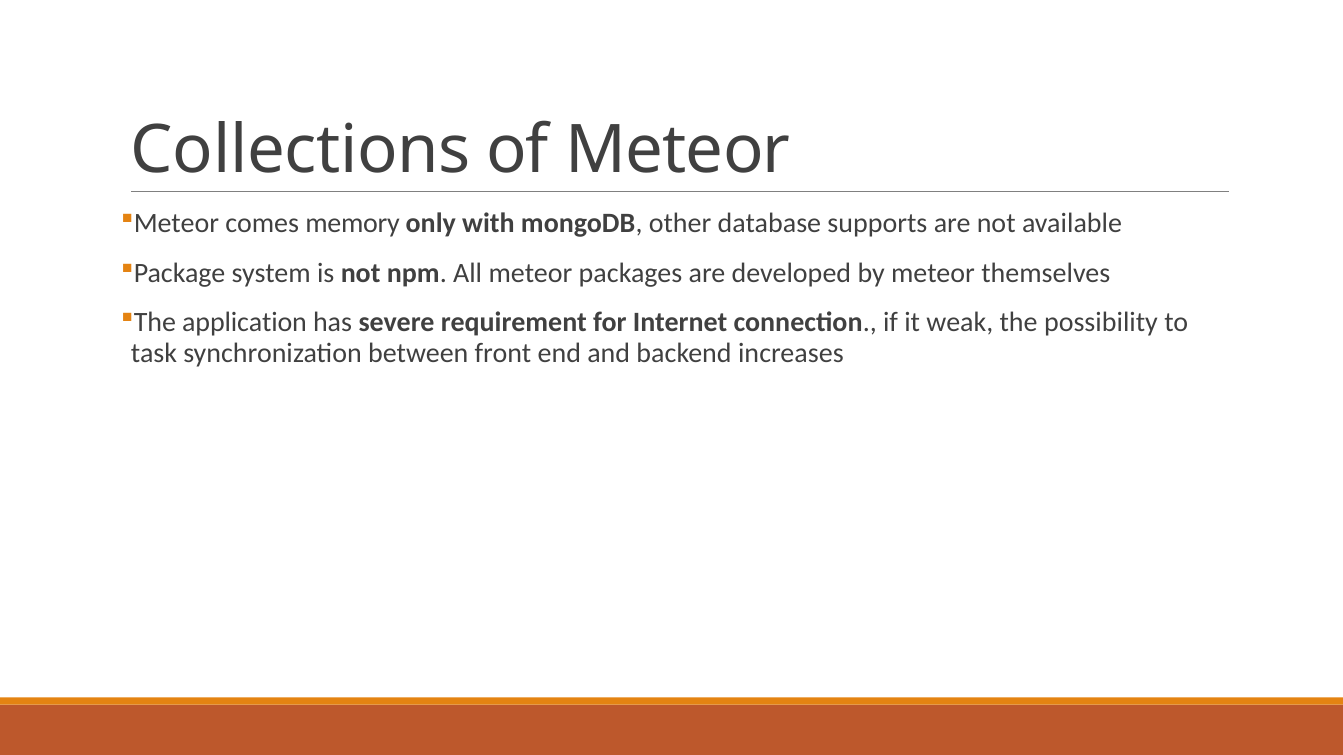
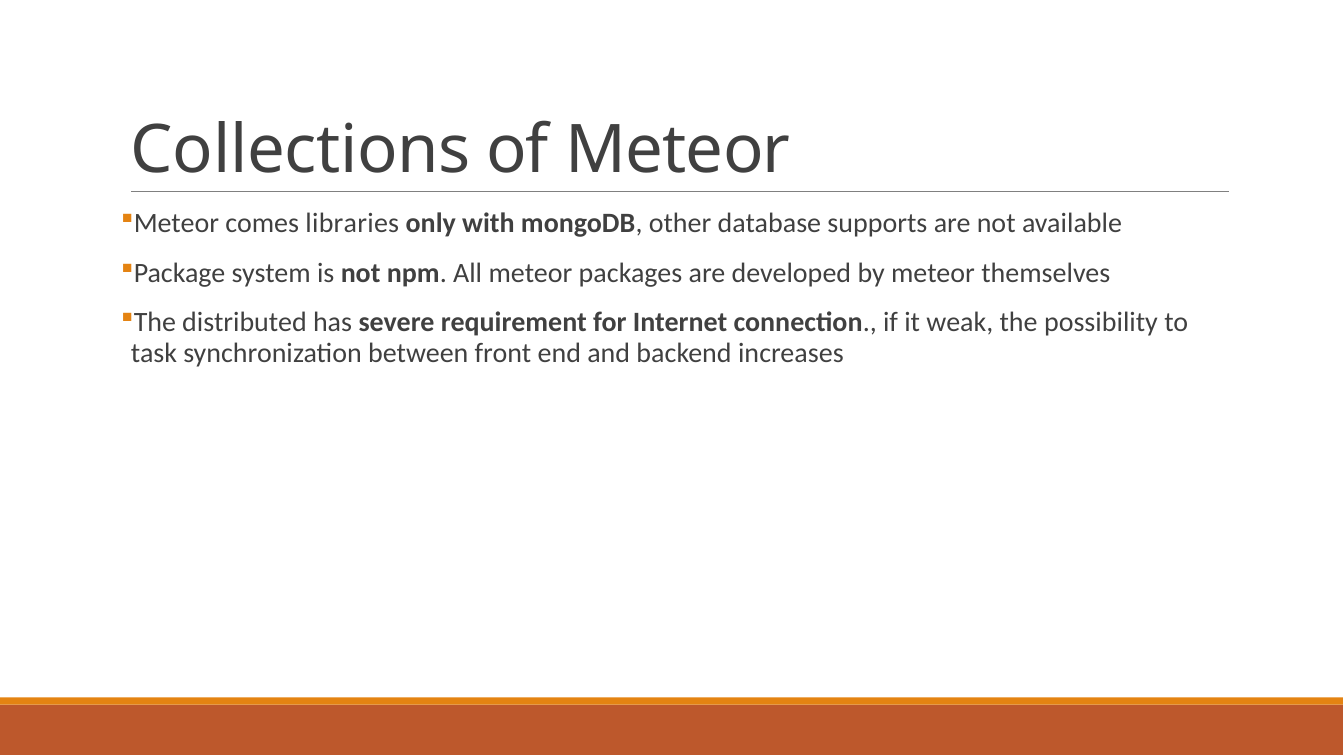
memory: memory -> libraries
application: application -> distributed
